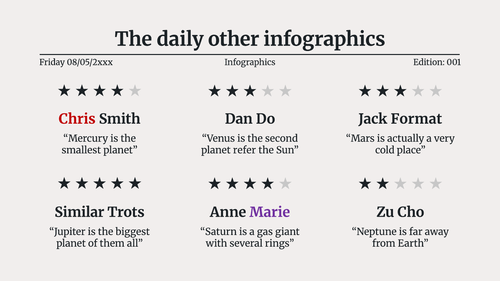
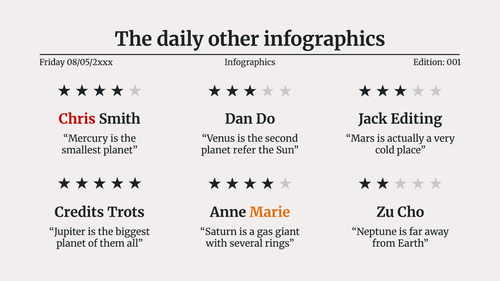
Format: Format -> Editing
Similar: Similar -> Credits
Marie colour: purple -> orange
